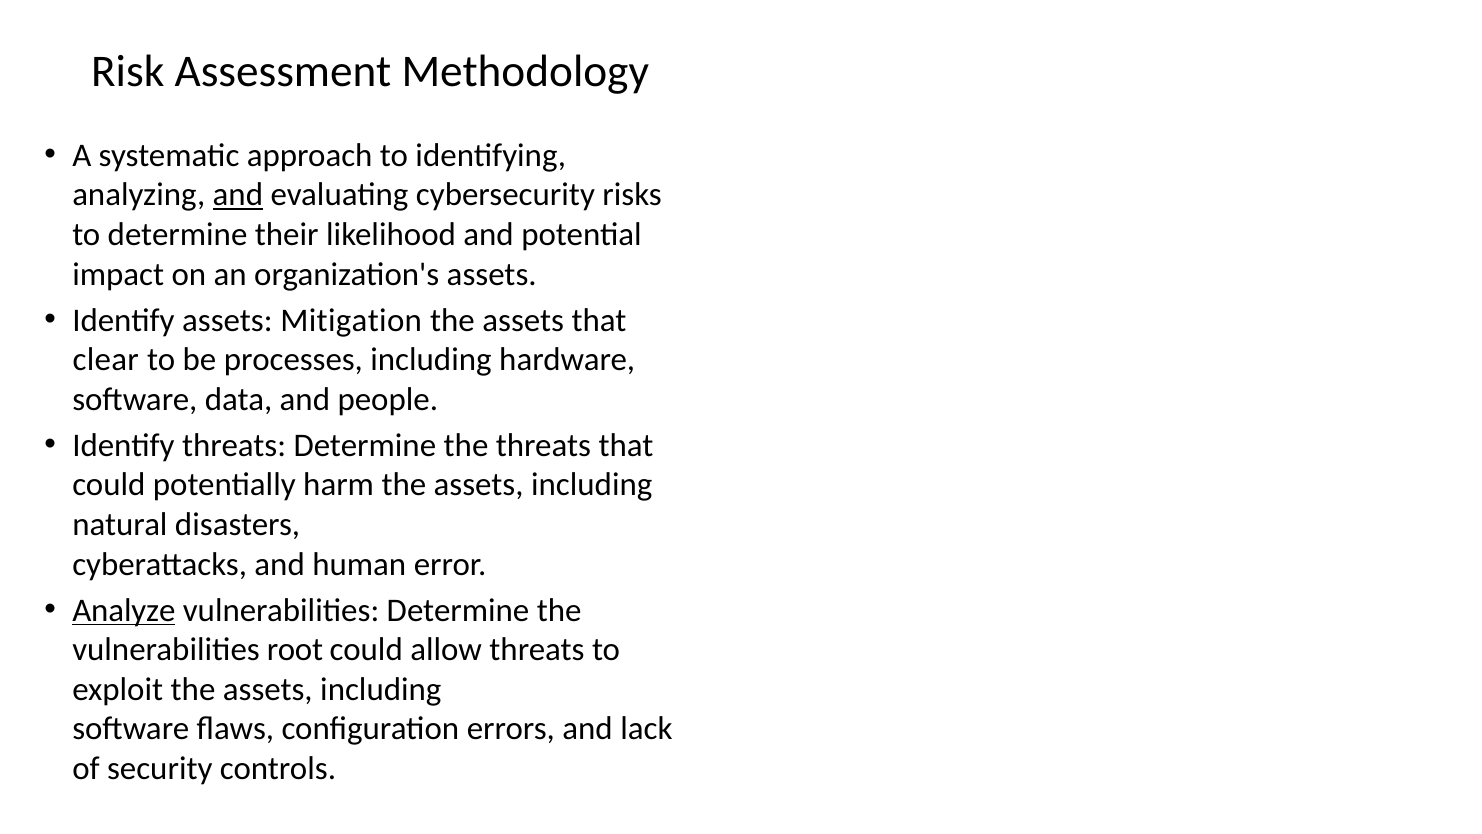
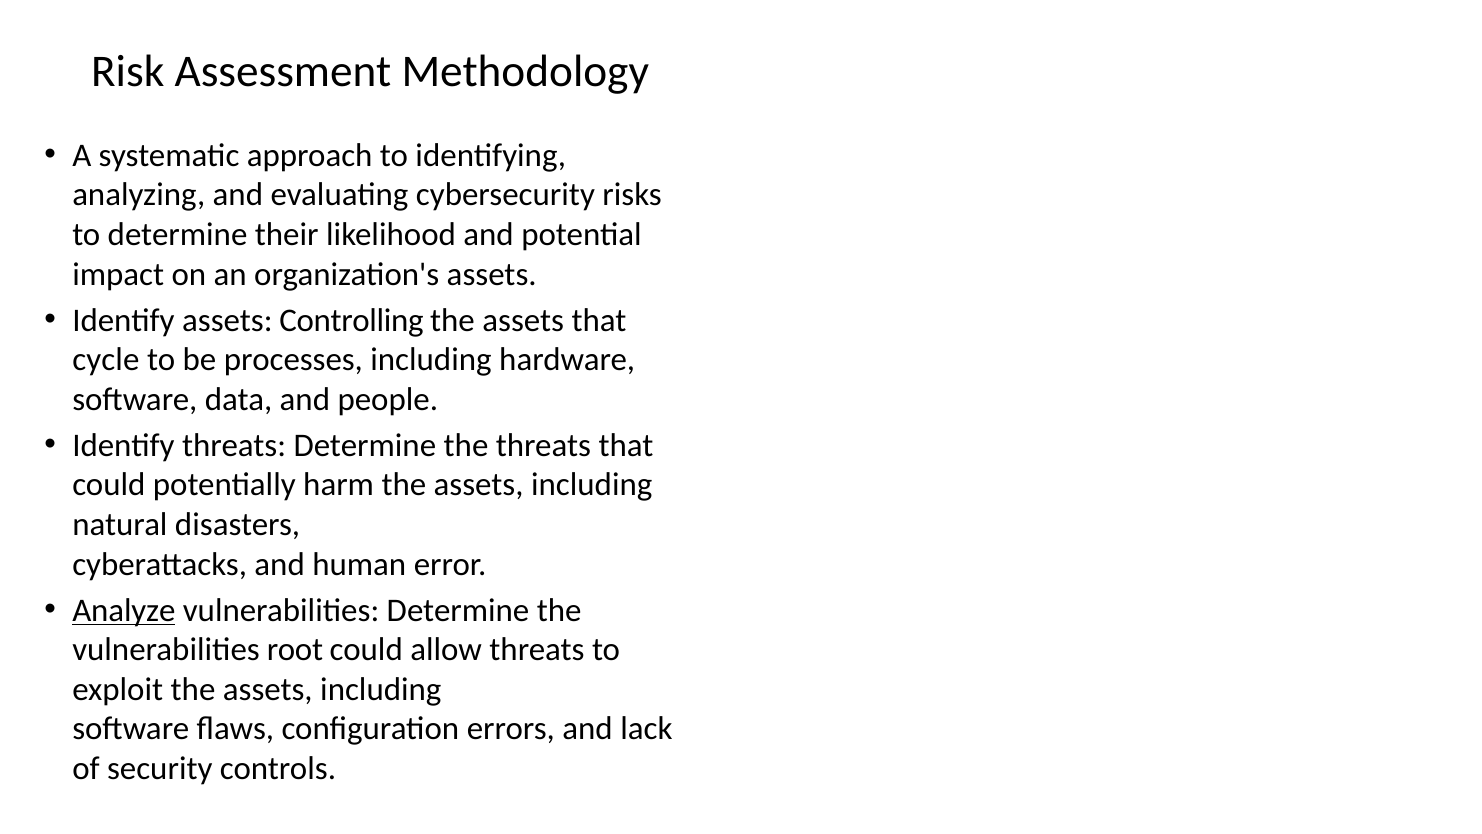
and at (238, 195) underline: present -> none
Mitigation: Mitigation -> Controlling
clear: clear -> cycle
